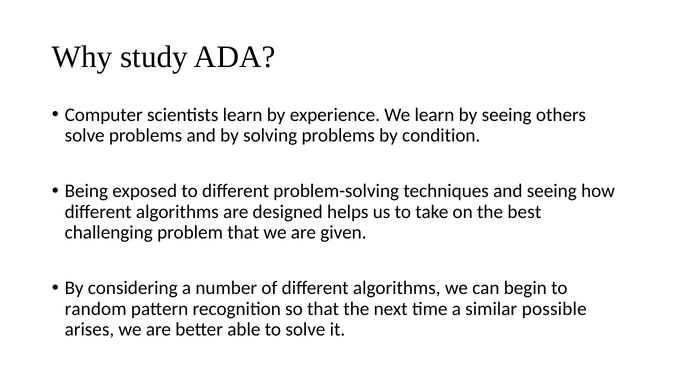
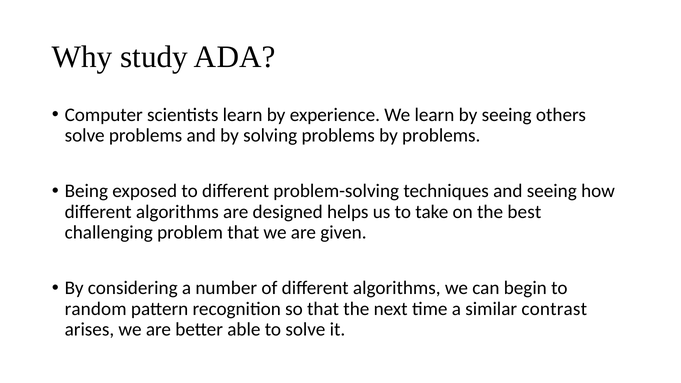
by condition: condition -> problems
possible: possible -> contrast
